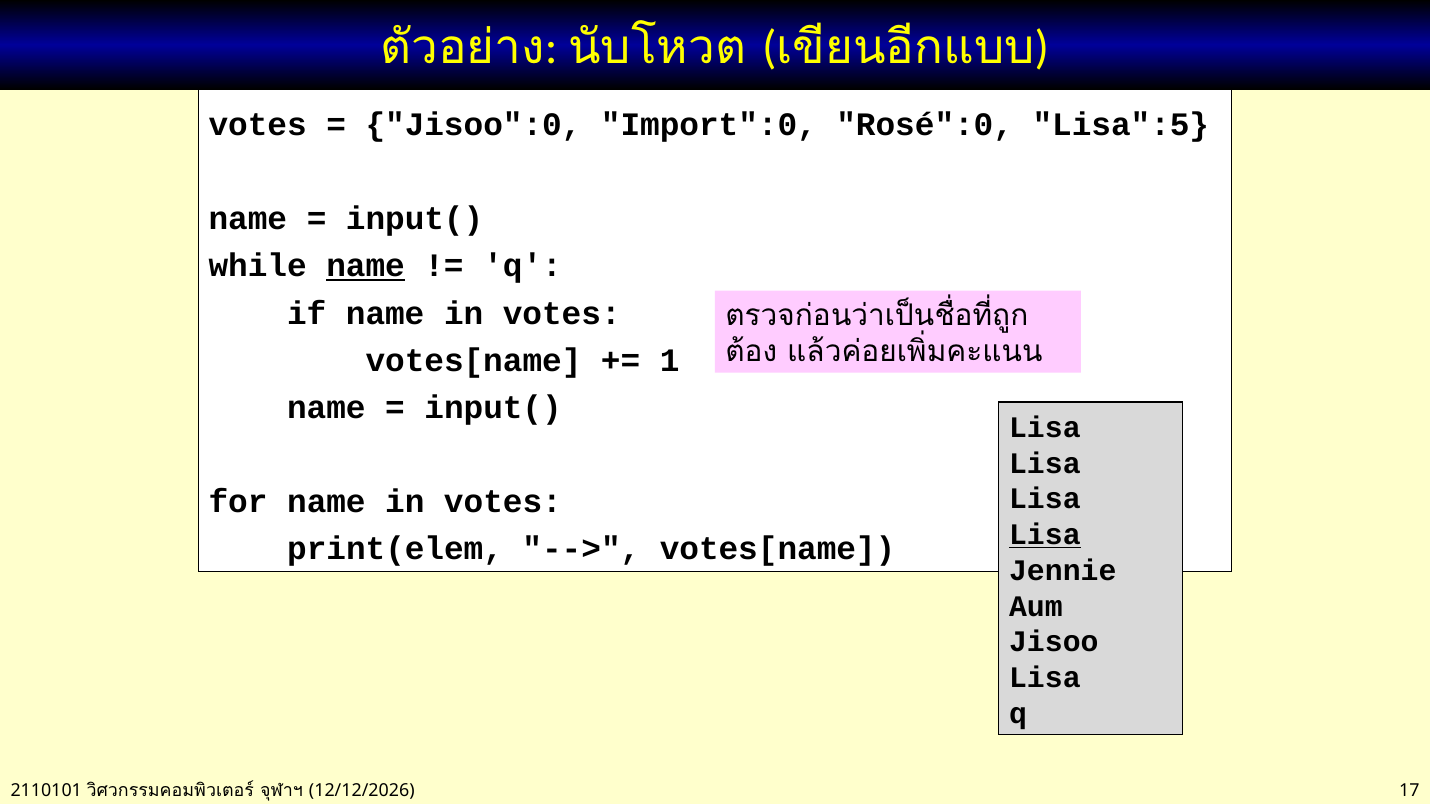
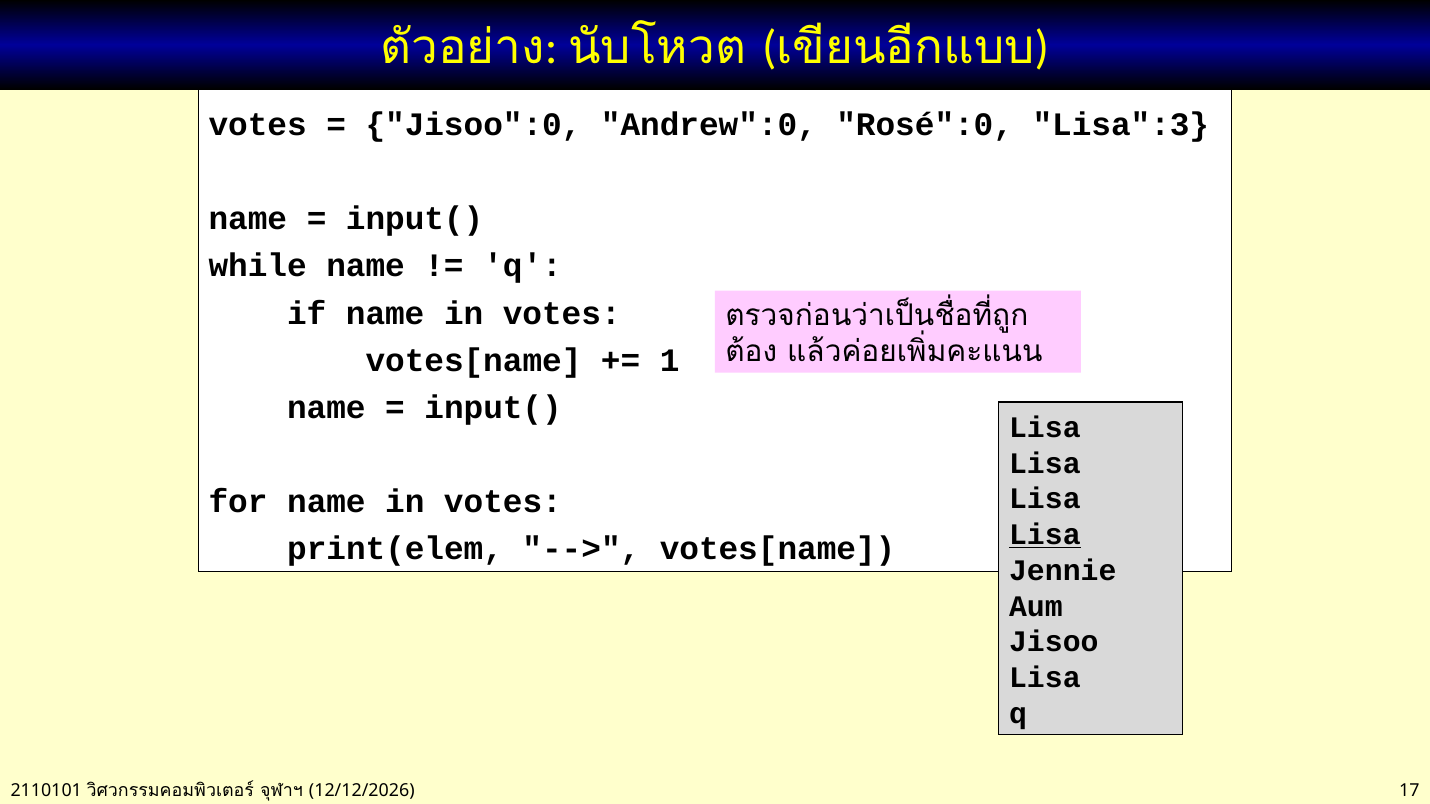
Import":0: Import":0 -> Andrew":0
Lisa":5: Lisa":5 -> Lisa":3
name at (366, 266) underline: present -> none
